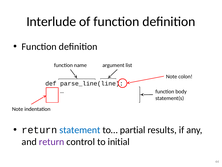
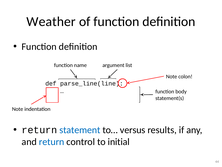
Interlude: Interlude -> Weather
partial: partial -> versus
return at (52, 141) colour: purple -> blue
